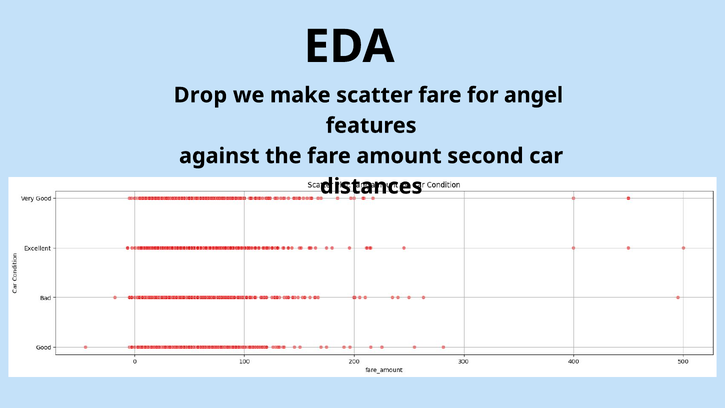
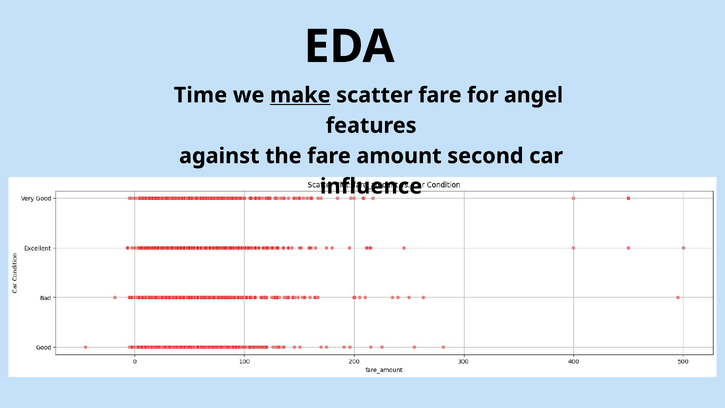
Drop: Drop -> Time
make underline: none -> present
distances: distances -> influence
